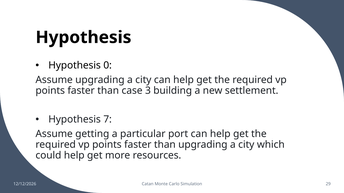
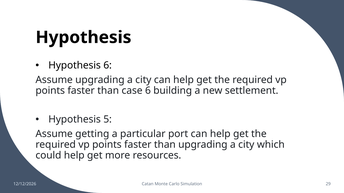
Hypothesis 0: 0 -> 6
case 3: 3 -> 6
7: 7 -> 5
